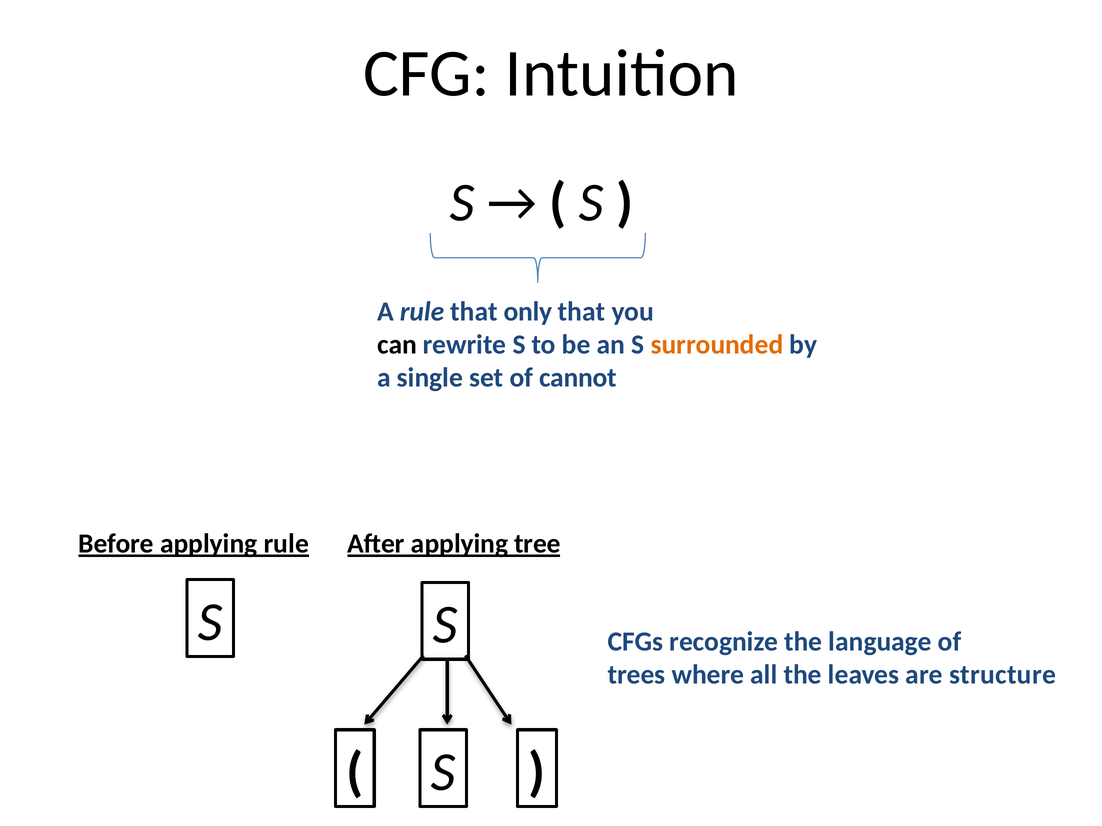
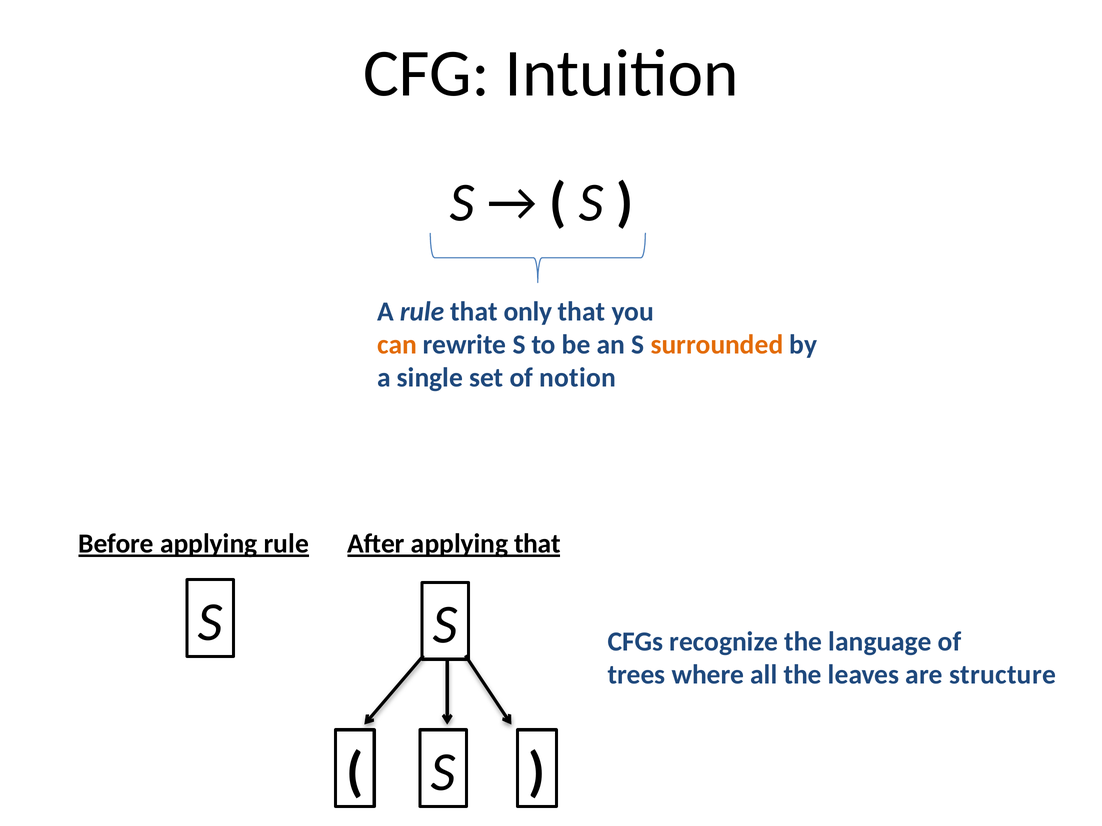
can colour: black -> orange
cannot: cannot -> notion
applying tree: tree -> that
